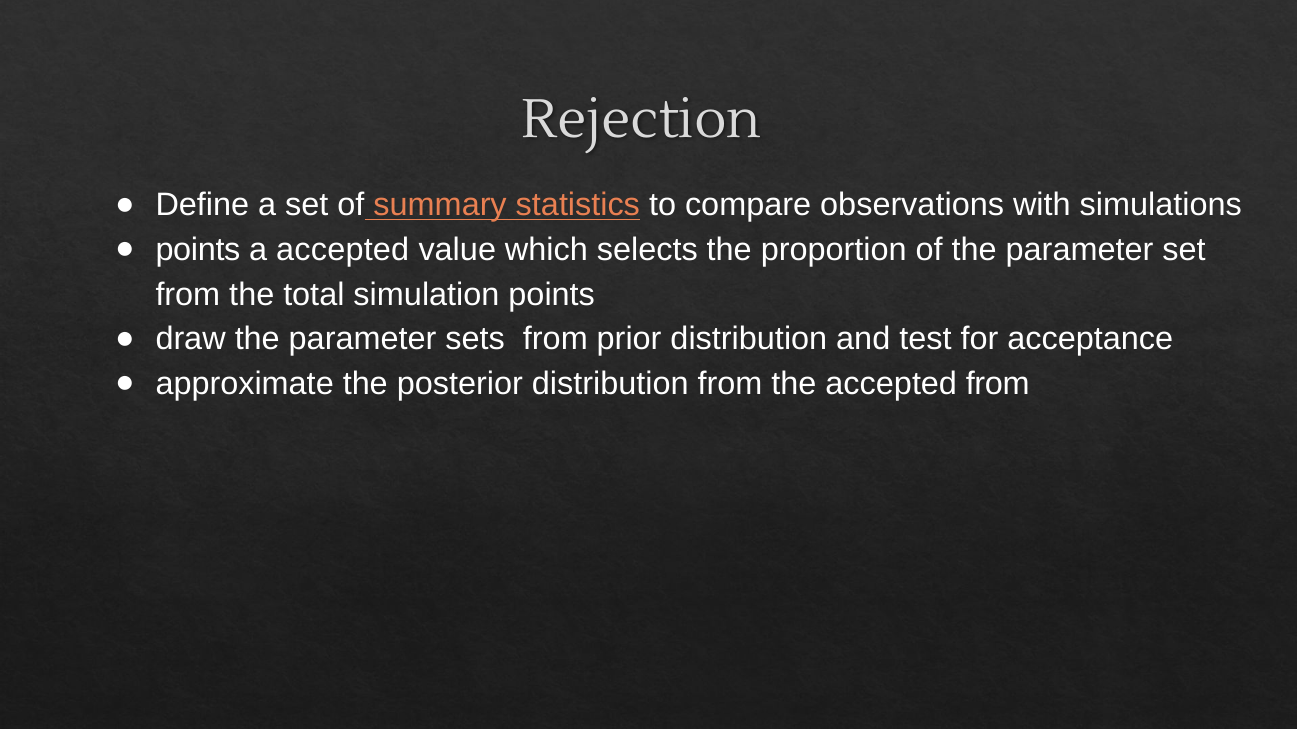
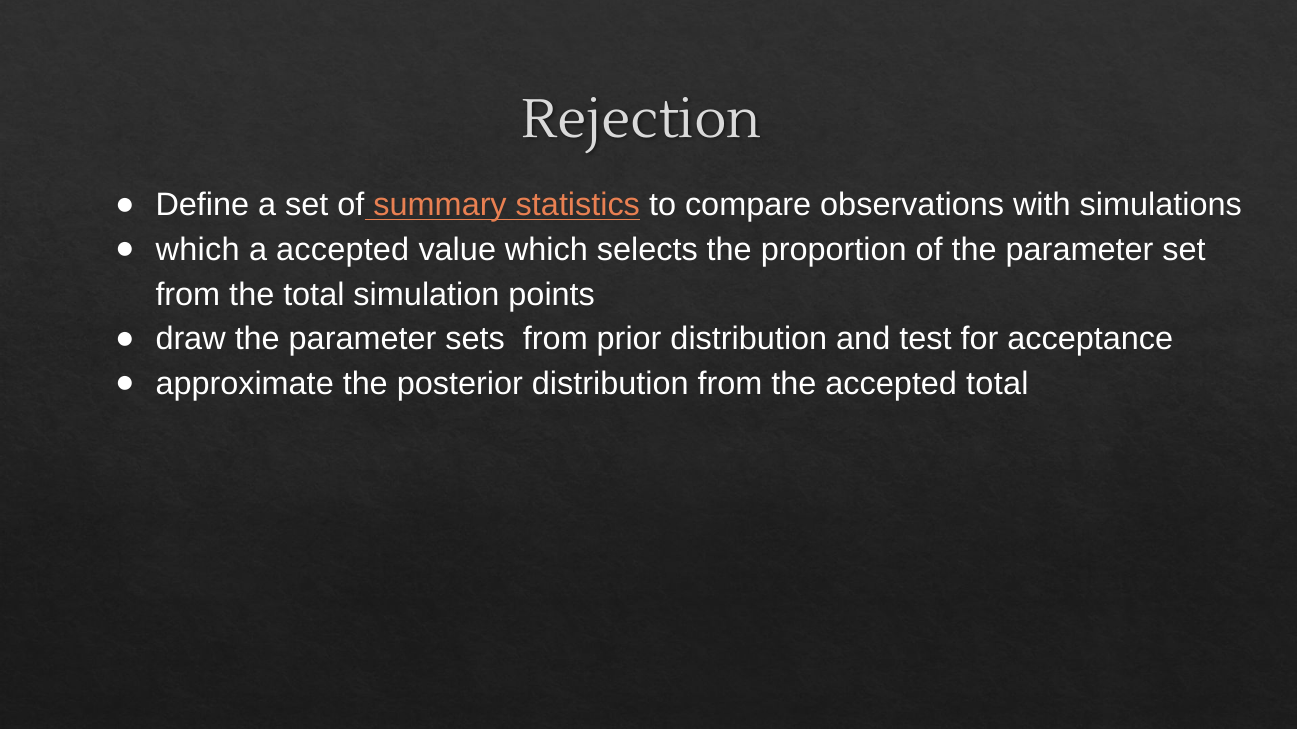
points at (198, 250): points -> which
accepted from: from -> total
